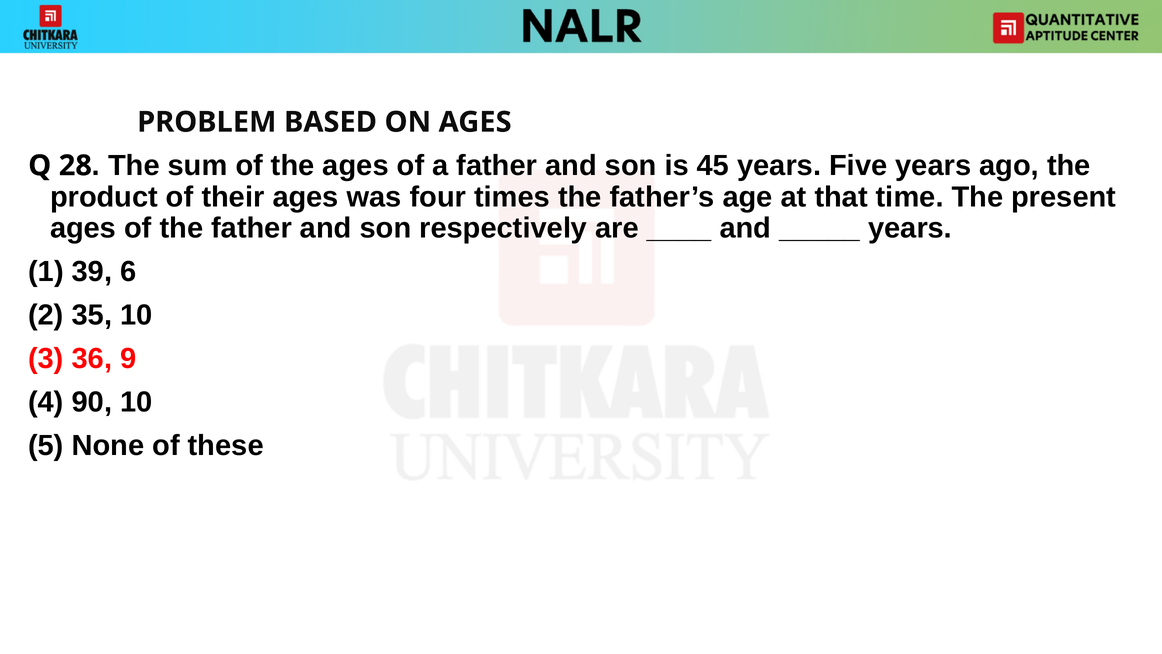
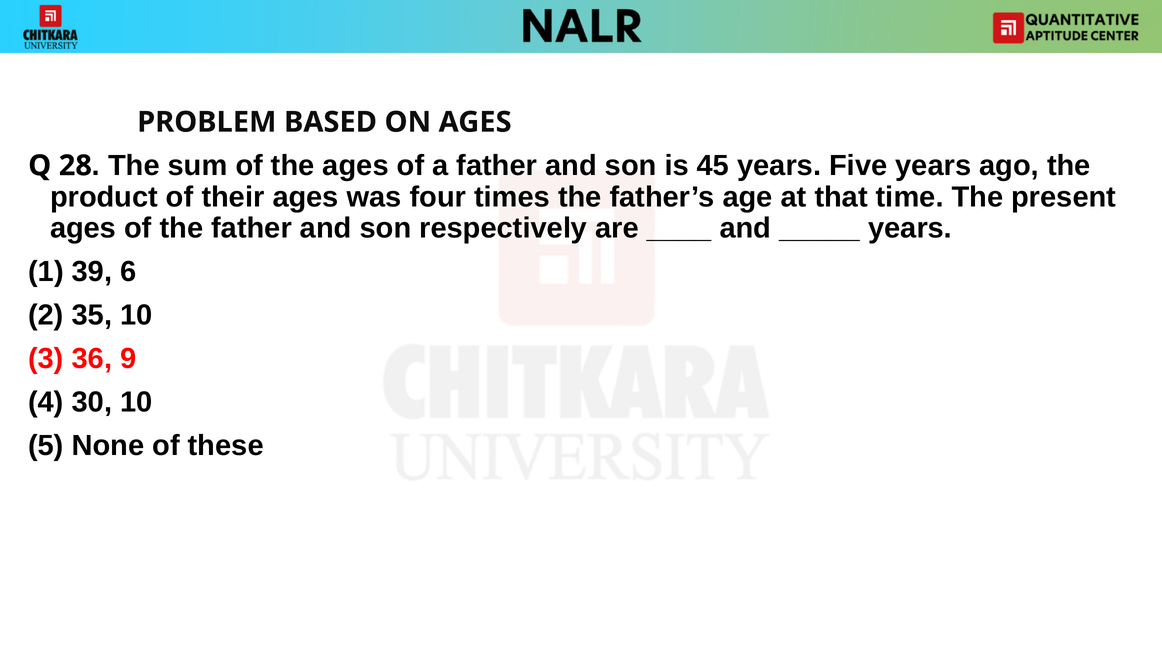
90: 90 -> 30
